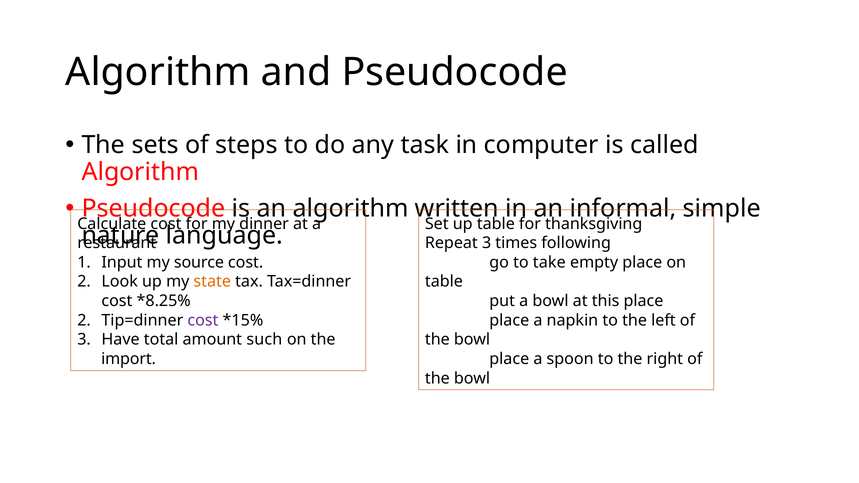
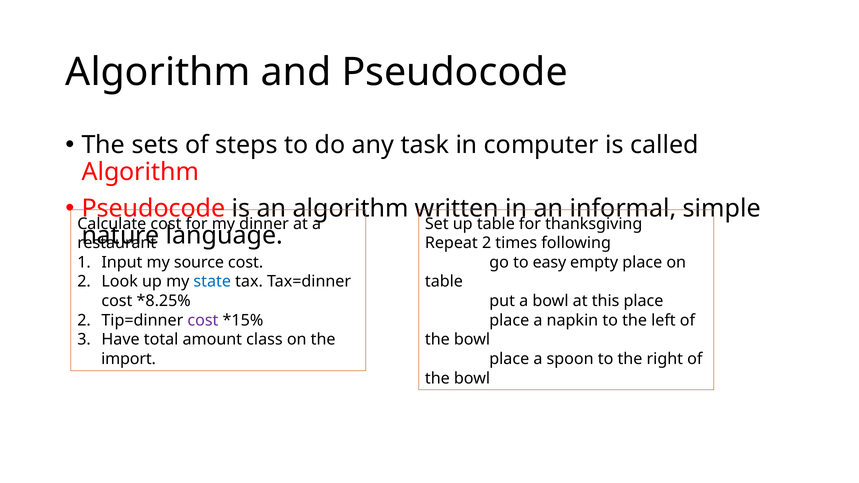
Repeat 3: 3 -> 2
take: take -> easy
state colour: orange -> blue
such: such -> class
